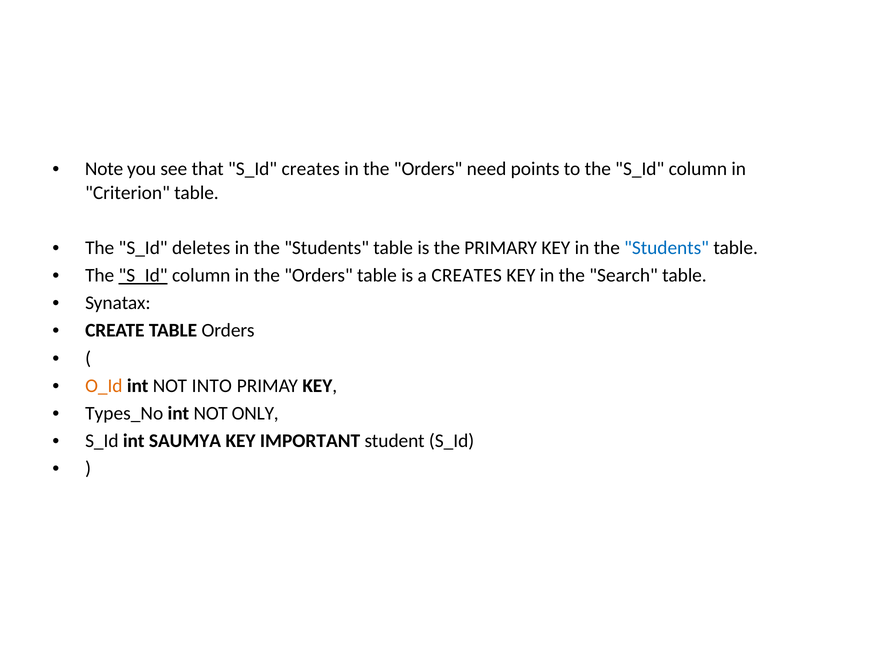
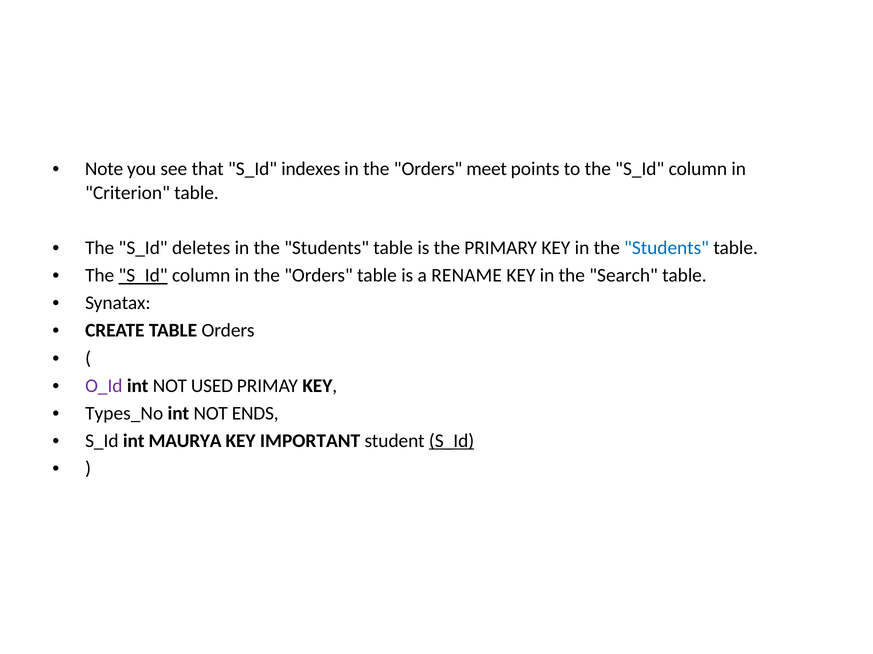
S_Id creates: creates -> indexes
need: need -> meet
a CREATES: CREATES -> RENAME
O_Id colour: orange -> purple
INTO: INTO -> USED
ONLY: ONLY -> ENDS
SAUMYA: SAUMYA -> MAURYA
S_Id at (452, 441) underline: none -> present
